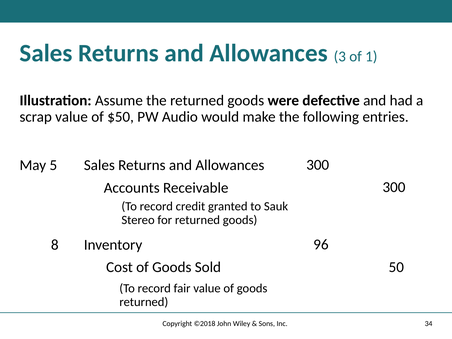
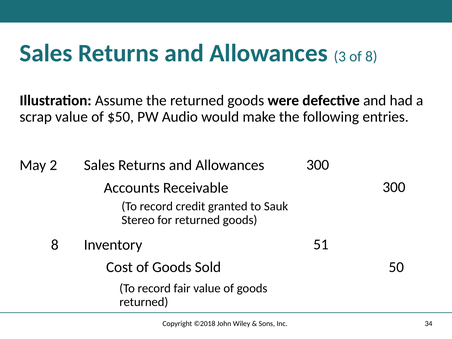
of 1: 1 -> 8
5: 5 -> 2
96: 96 -> 51
